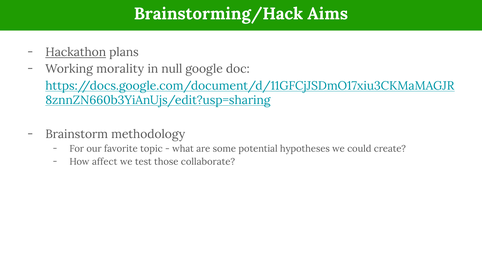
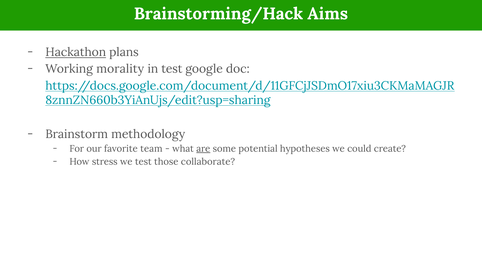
in null: null -> test
topic: topic -> team
are underline: none -> present
affect: affect -> stress
